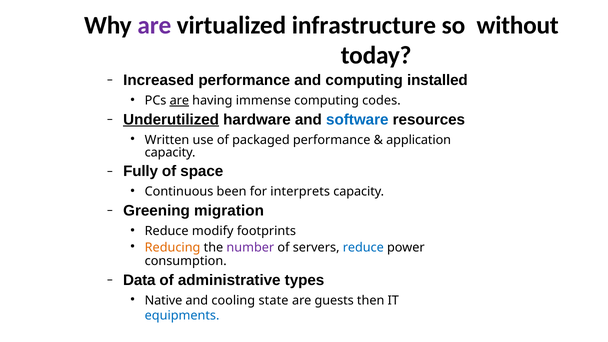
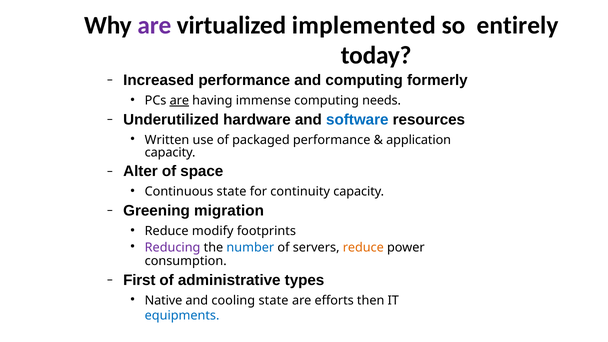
infrastructure: infrastructure -> implemented
without: without -> entirely
installed: installed -> formerly
codes: codes -> needs
Underutilized underline: present -> none
Fully: Fully -> Alter
Continuous been: been -> state
interprets: interprets -> continuity
Reducing colour: orange -> purple
number colour: purple -> blue
reduce at (363, 247) colour: blue -> orange
Data: Data -> First
guests: guests -> efforts
